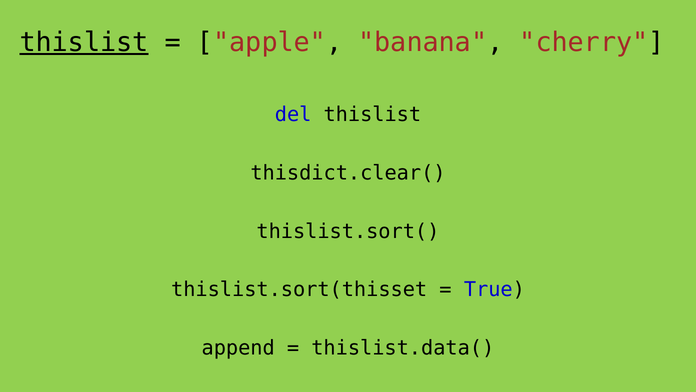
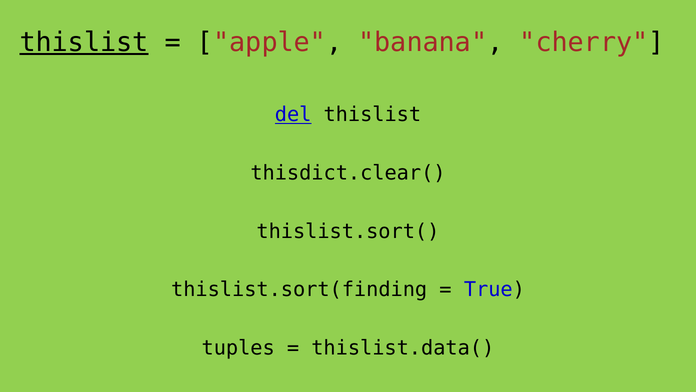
del underline: none -> present
thislist.sort(thisset: thislist.sort(thisset -> thislist.sort(finding
append: append -> tuples
